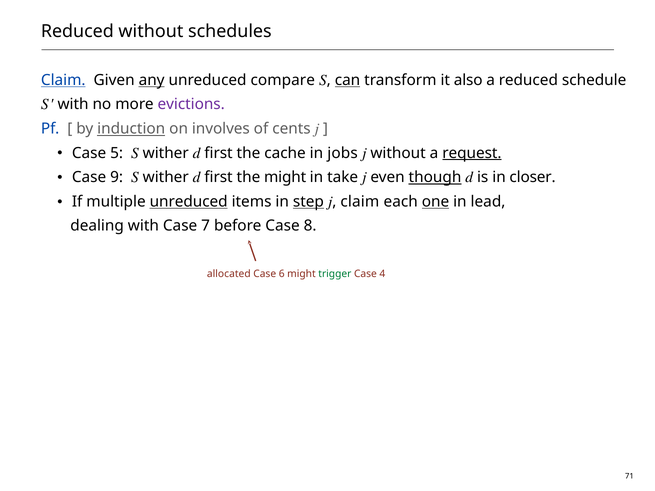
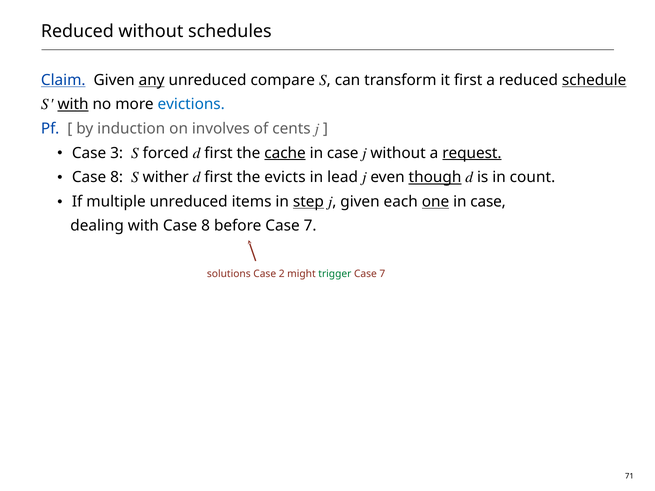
can underline: present -> none
it also: also -> first
schedule underline: none -> present
with at (73, 104) underline: none -> present
evictions colour: purple -> blue
induction underline: present -> none
5: 5 -> 3
wither at (166, 153): wither -> forced
cache underline: none -> present
jobs at (343, 153): jobs -> case
9 at (117, 177): 9 -> 8
the might: might -> evicts
take: take -> lead
closer: closer -> count
unreduced at (189, 202) underline: present -> none
claim at (360, 202): claim -> given
lead at (488, 202): lead -> case
with Case 7: 7 -> 8
before Case 8: 8 -> 7
allocated: allocated -> solutions
6: 6 -> 2
4 at (382, 274): 4 -> 7
